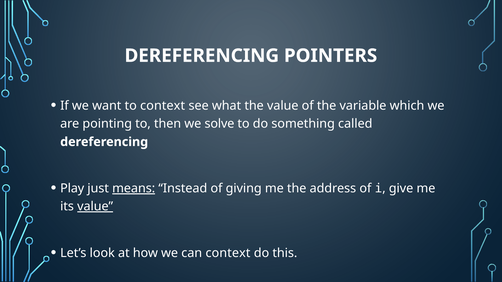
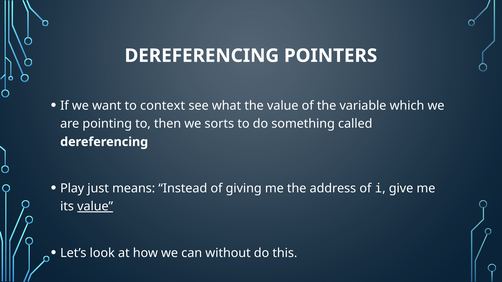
solve: solve -> sorts
means underline: present -> none
can context: context -> without
